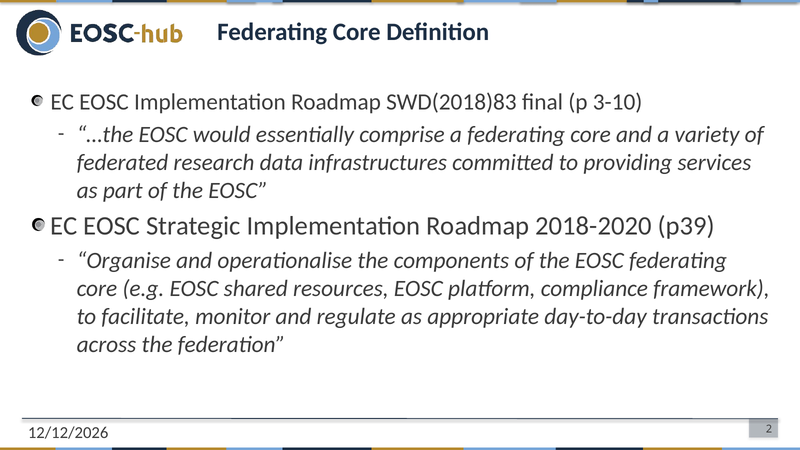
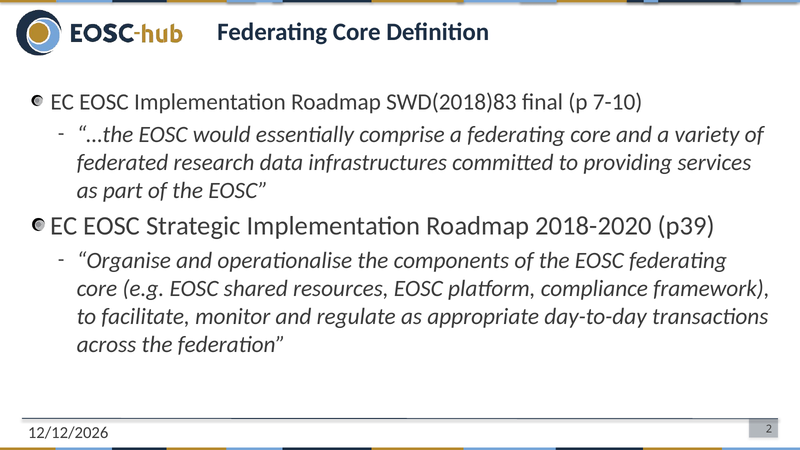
3-10: 3-10 -> 7-10
